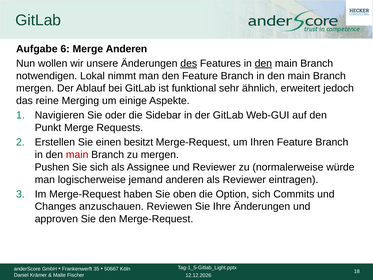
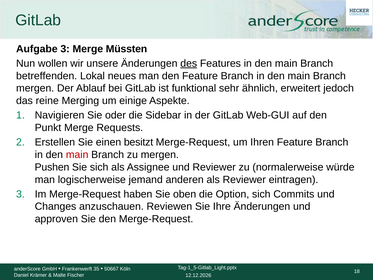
Aufgabe 6: 6 -> 3
Merge Anderen: Anderen -> Müssten
den at (263, 63) underline: present -> none
notwendigen: notwendigen -> betreffenden
nimmt: nimmt -> neues
